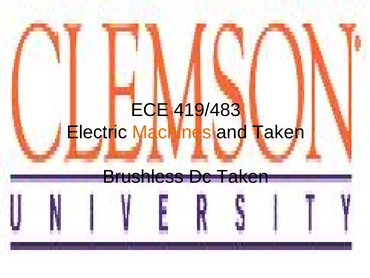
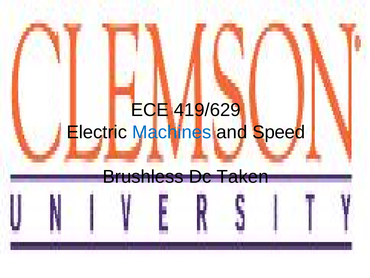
419/483: 419/483 -> 419/629
Machines colour: orange -> blue
and Taken: Taken -> Speed
